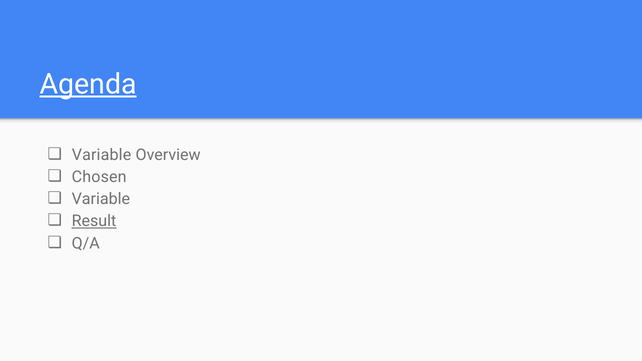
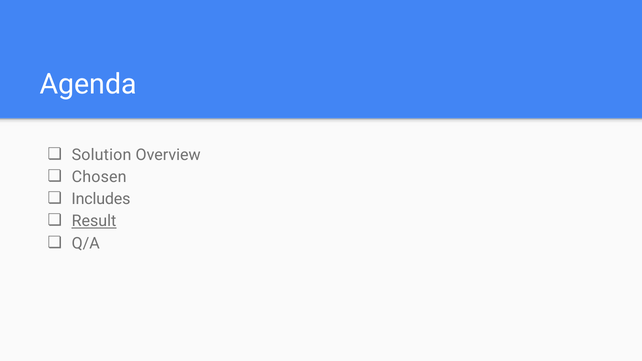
Agenda underline: present -> none
Variable at (102, 155): Variable -> Solution
Variable at (101, 199): Variable -> Includes
